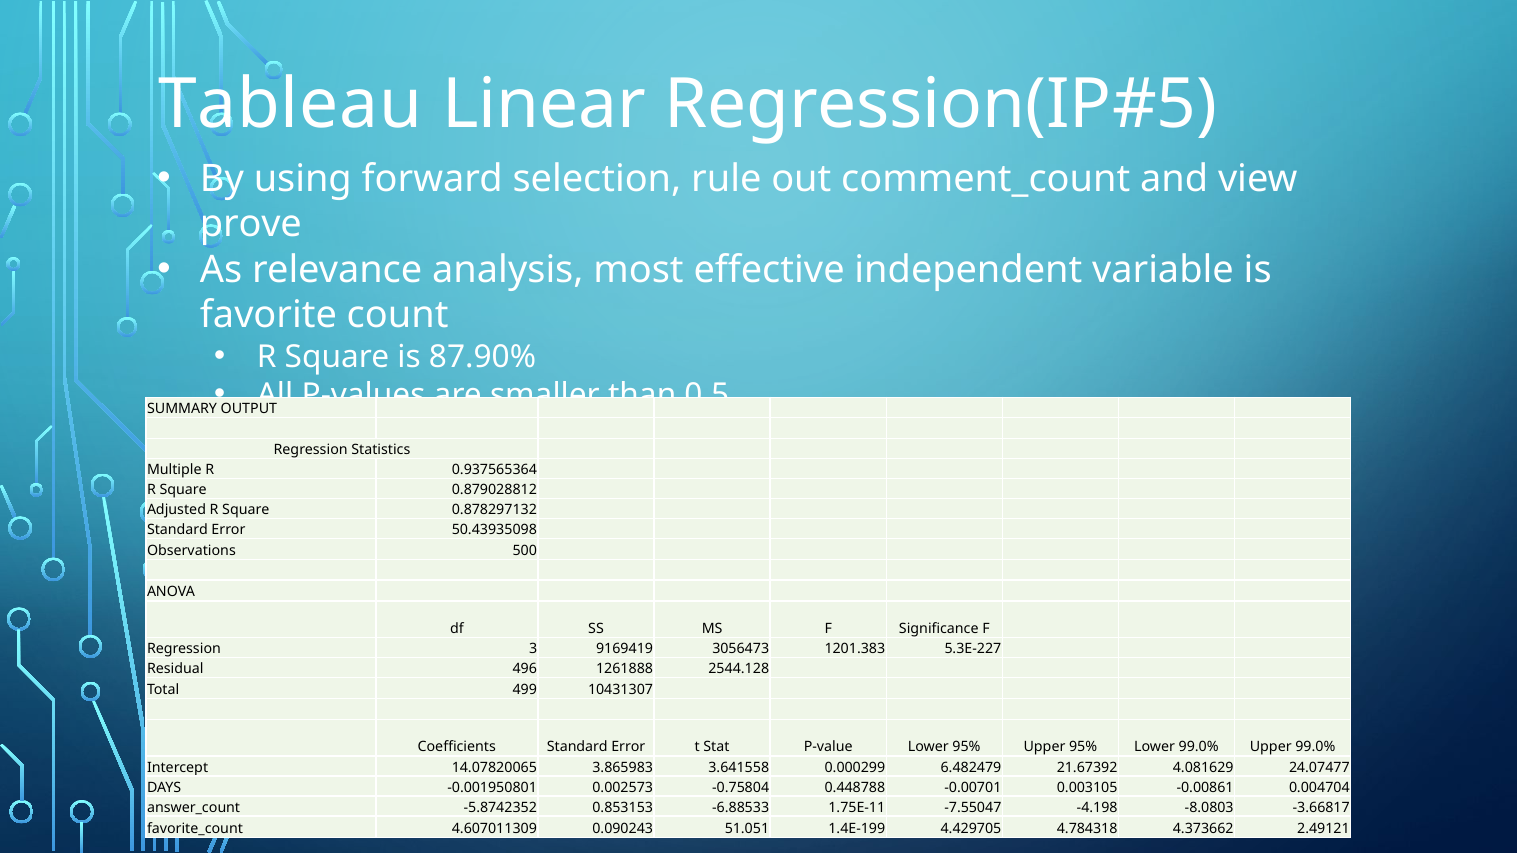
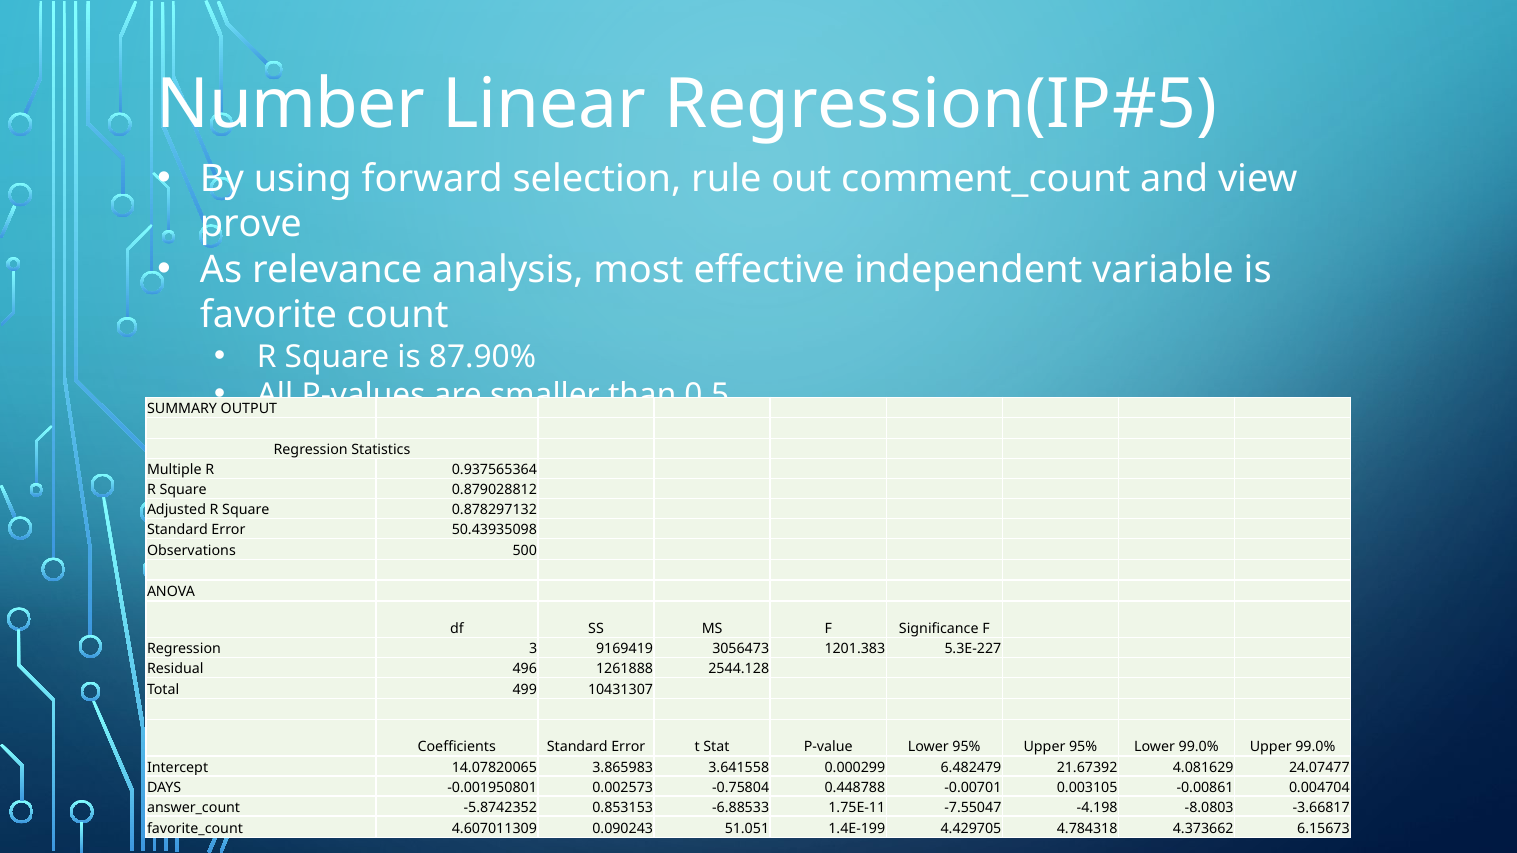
Tableau: Tableau -> Number
2.49121: 2.49121 -> 6.15673
